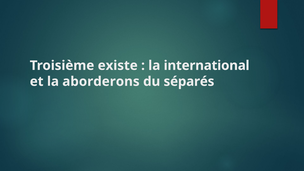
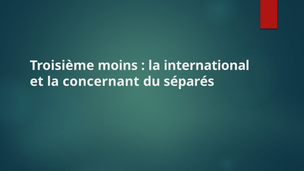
existe: existe -> moins
aborderons: aborderons -> concernant
